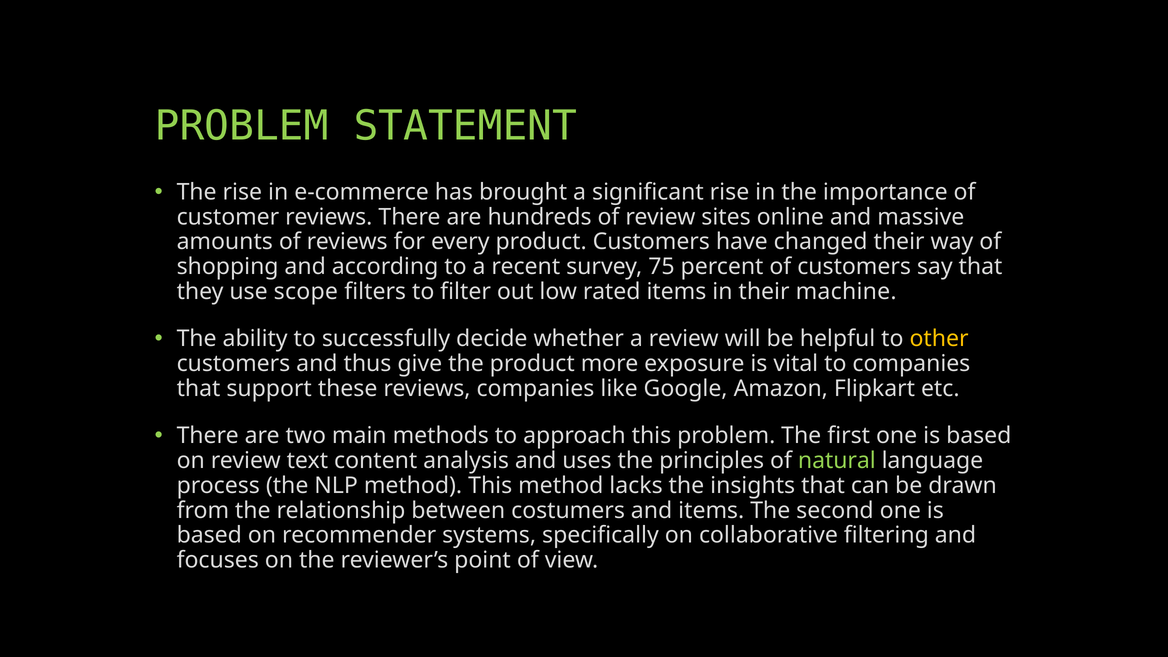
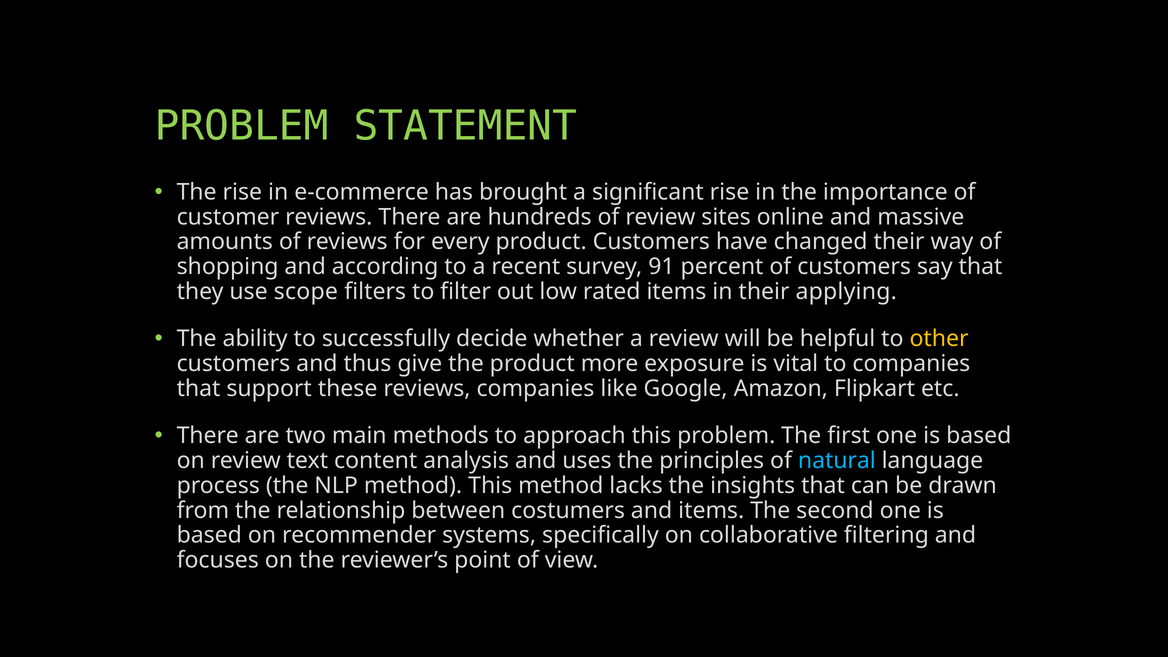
75: 75 -> 91
machine: machine -> applying
natural colour: light green -> light blue
